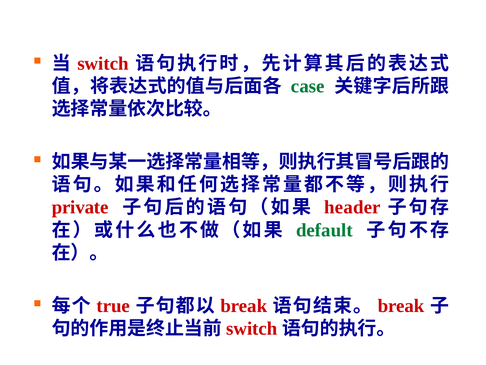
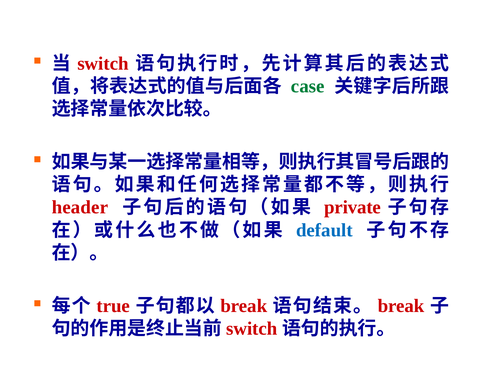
private: private -> header
header: header -> private
default colour: green -> blue
